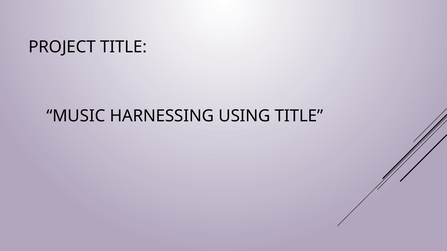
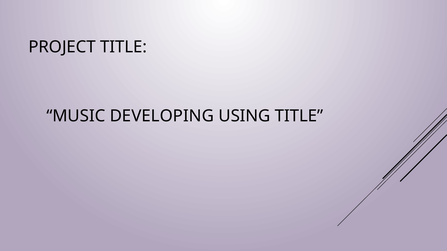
HARNESSING: HARNESSING -> DEVELOPING
